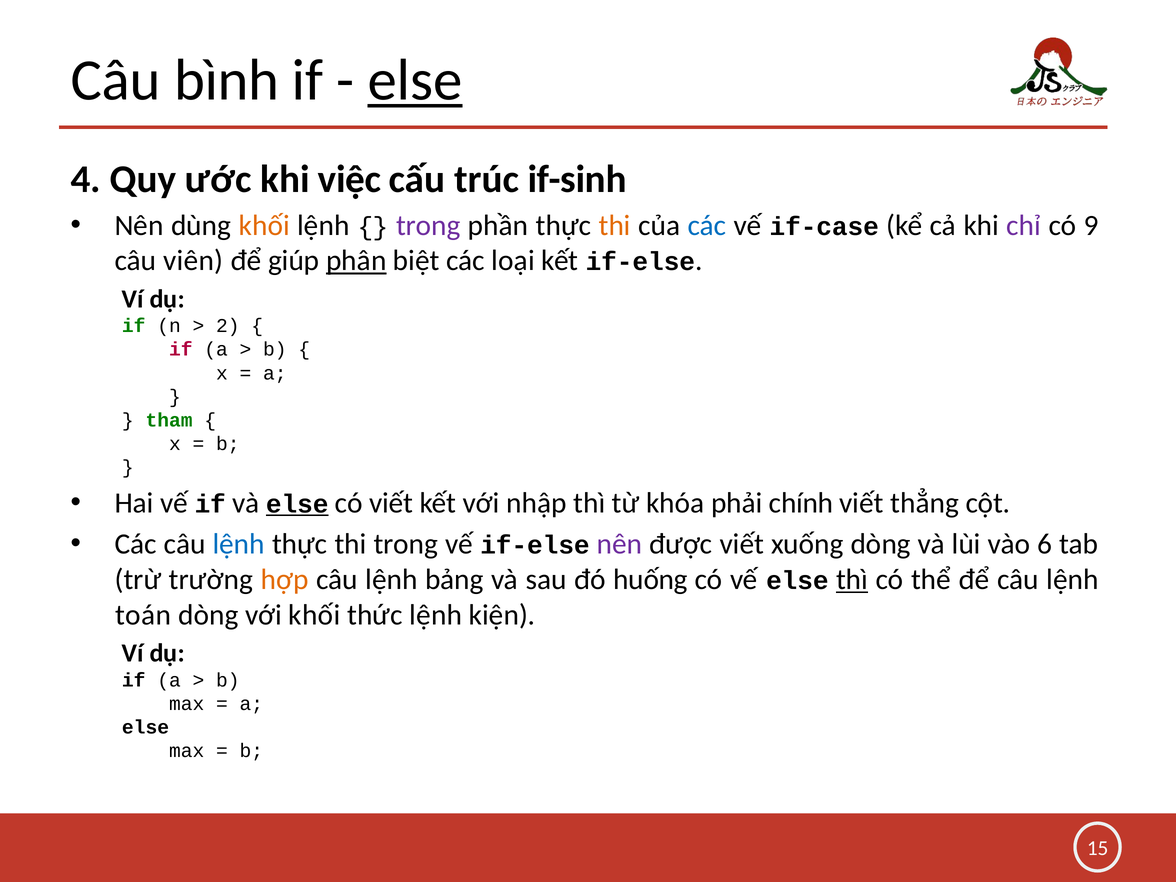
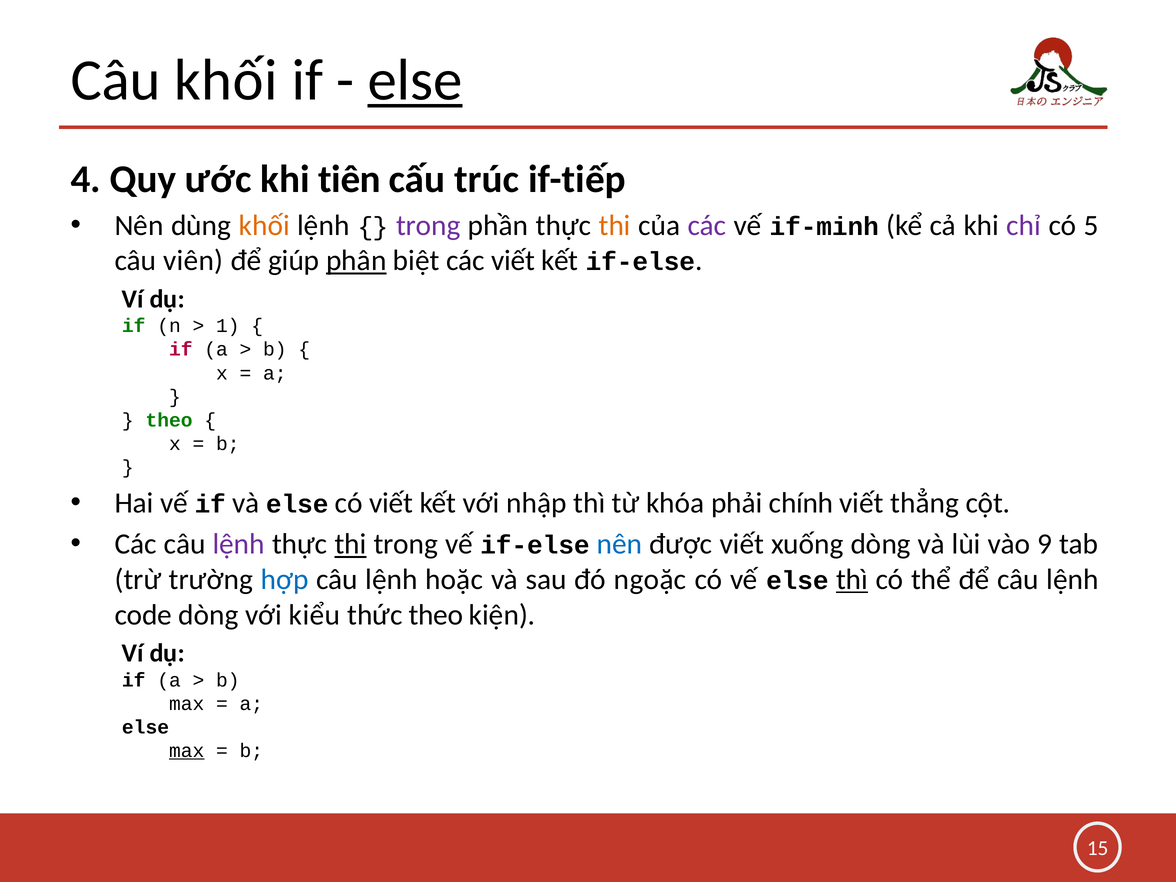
Câu bình: bình -> khối
việc: việc -> tiên
if-sinh: if-sinh -> if-tiếp
các at (707, 225) colour: blue -> purple
if-case: if-case -> if-minh
9: 9 -> 5
các loại: loại -> viết
2: 2 -> 1
tham at (169, 420): tham -> theo
else at (297, 504) underline: present -> none
lệnh at (239, 544) colour: blue -> purple
thi at (351, 544) underline: none -> present
nên at (619, 544) colour: purple -> blue
6: 6 -> 9
hợp colour: orange -> blue
bảng: bảng -> hoặc
huống: huống -> ngoặc
toán: toán -> code
với khối: khối -> kiểu
thức lệnh: lệnh -> theo
max at (187, 751) underline: none -> present
